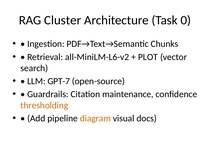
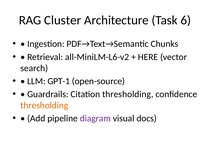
0: 0 -> 6
PLOT: PLOT -> HERE
GPT-7: GPT-7 -> GPT-1
Citation maintenance: maintenance -> thresholding
diagram colour: orange -> purple
